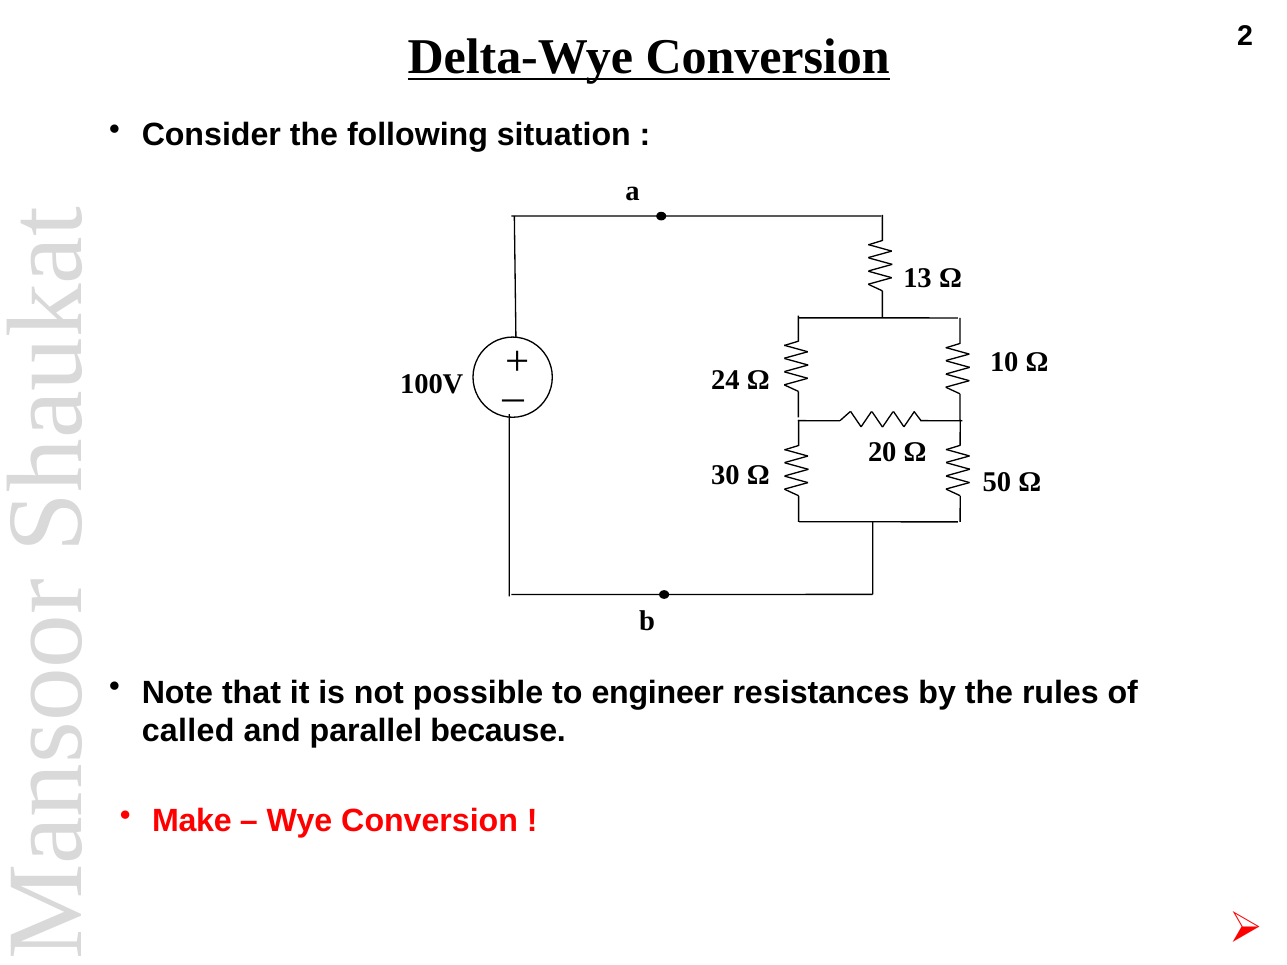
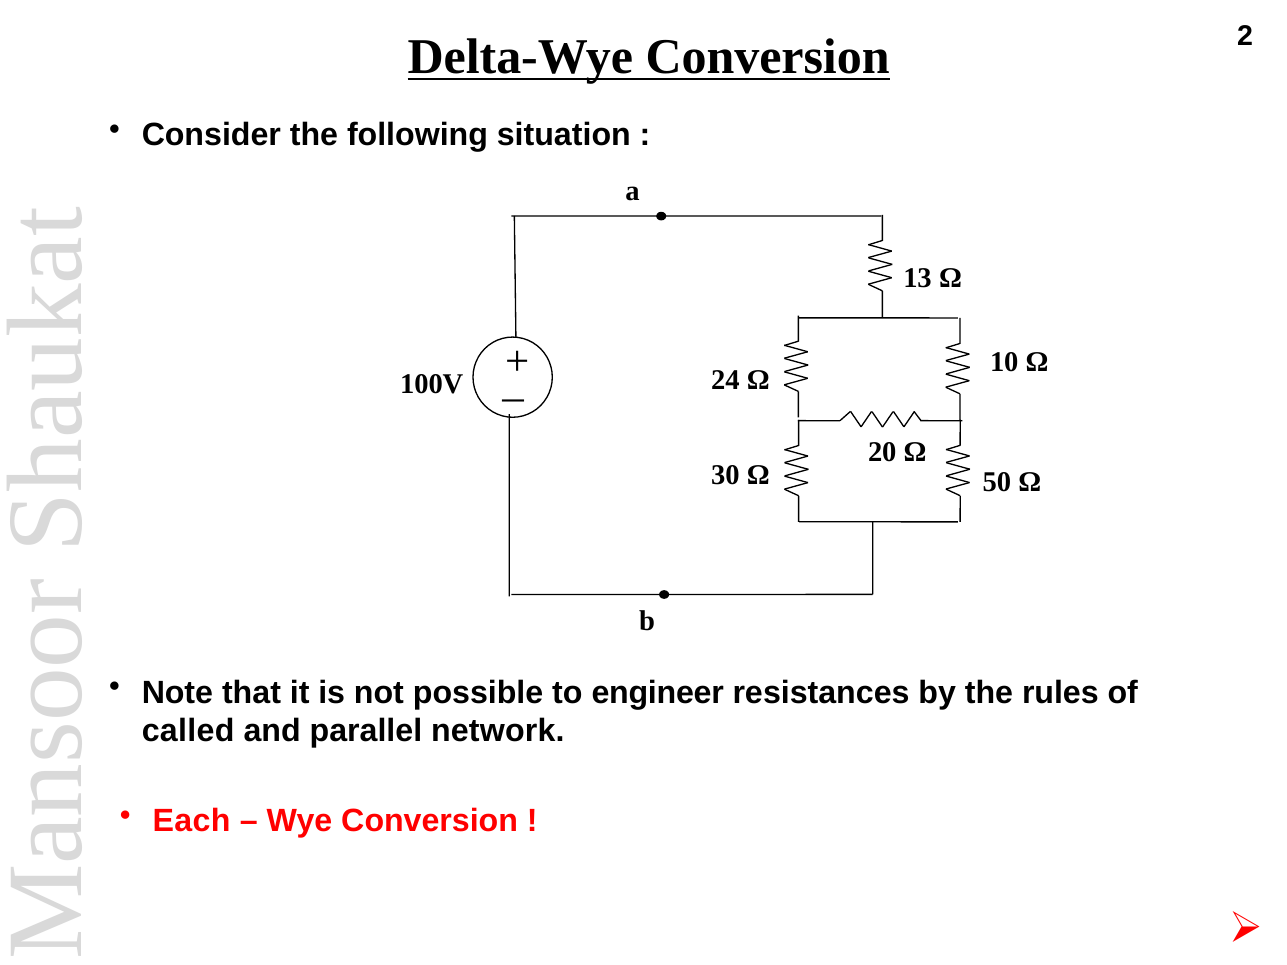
because: because -> network
Make: Make -> Each
